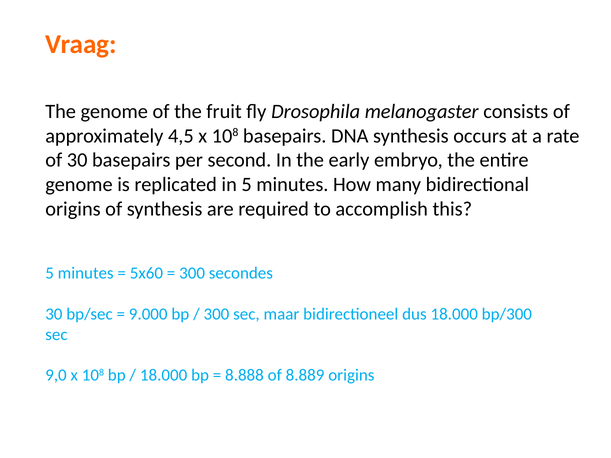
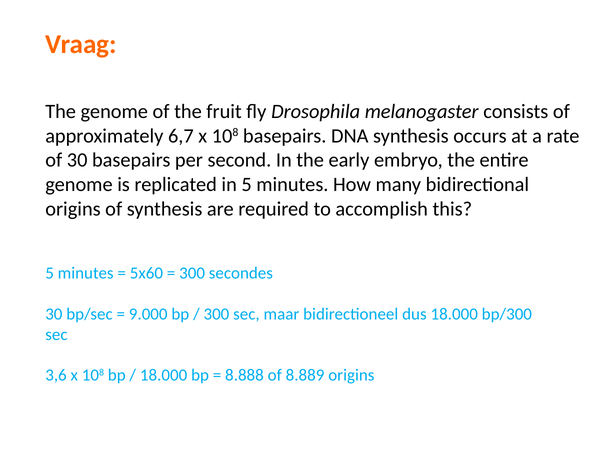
4,5: 4,5 -> 6,7
9,0: 9,0 -> 3,6
